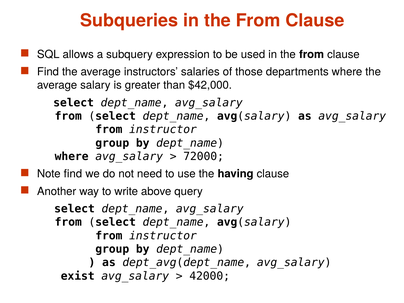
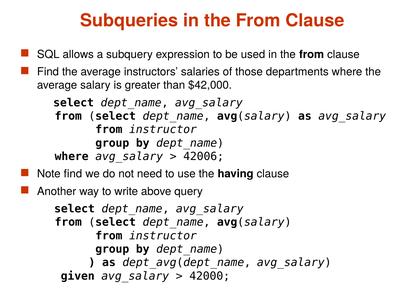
72000: 72000 -> 42006
exist: exist -> given
